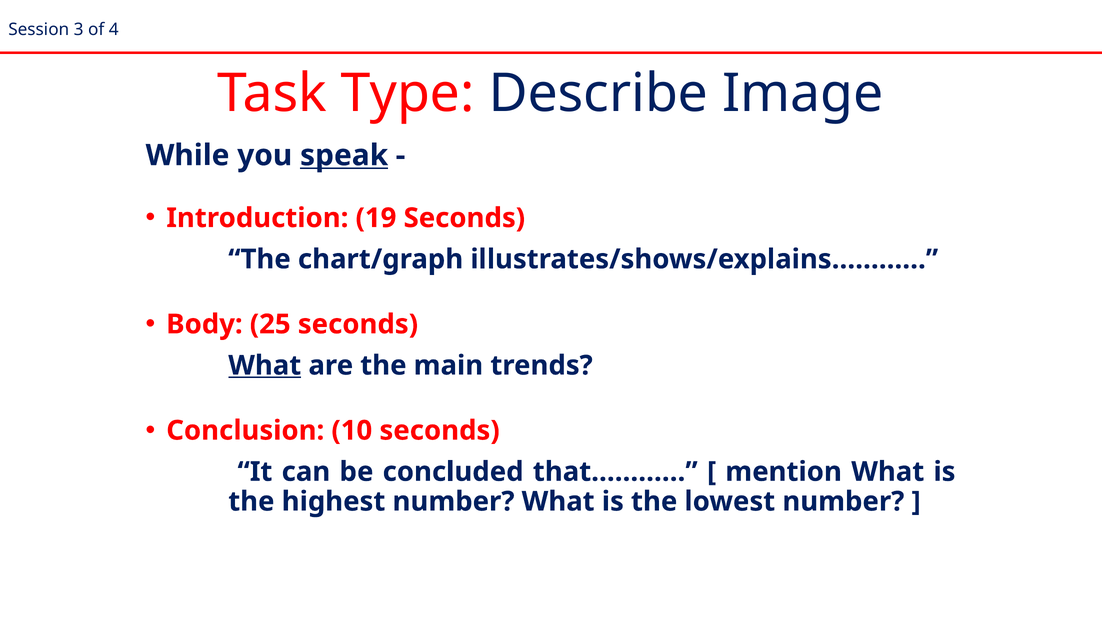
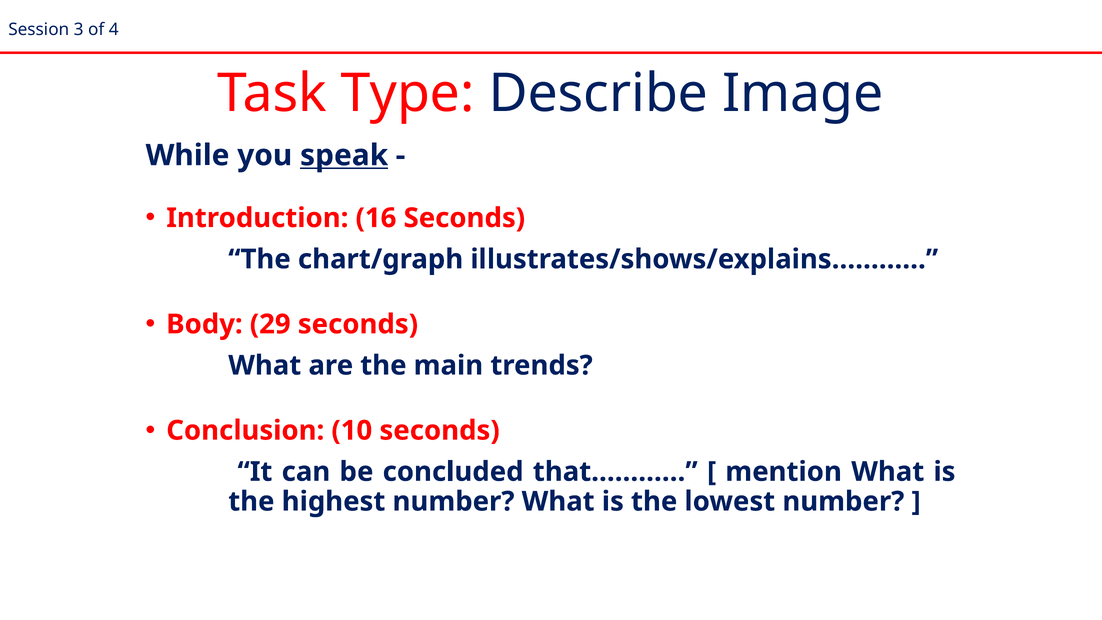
19: 19 -> 16
25: 25 -> 29
What at (265, 365) underline: present -> none
